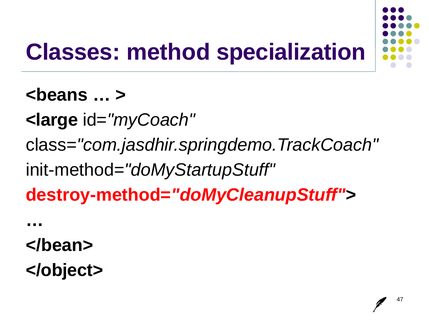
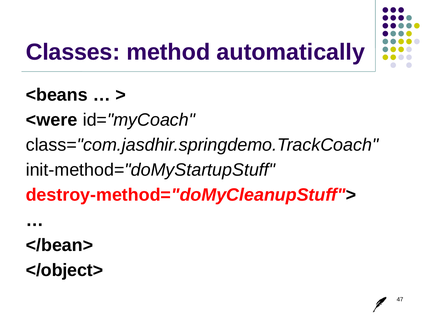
specialization: specialization -> automatically
<large: <large -> <were
